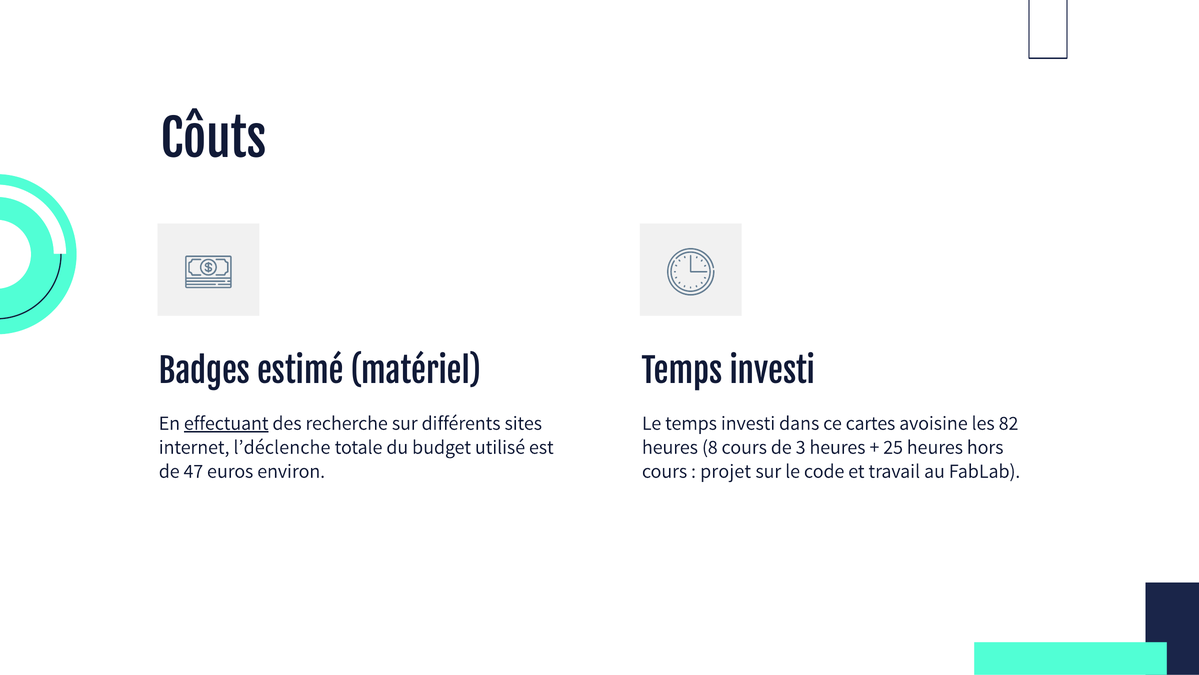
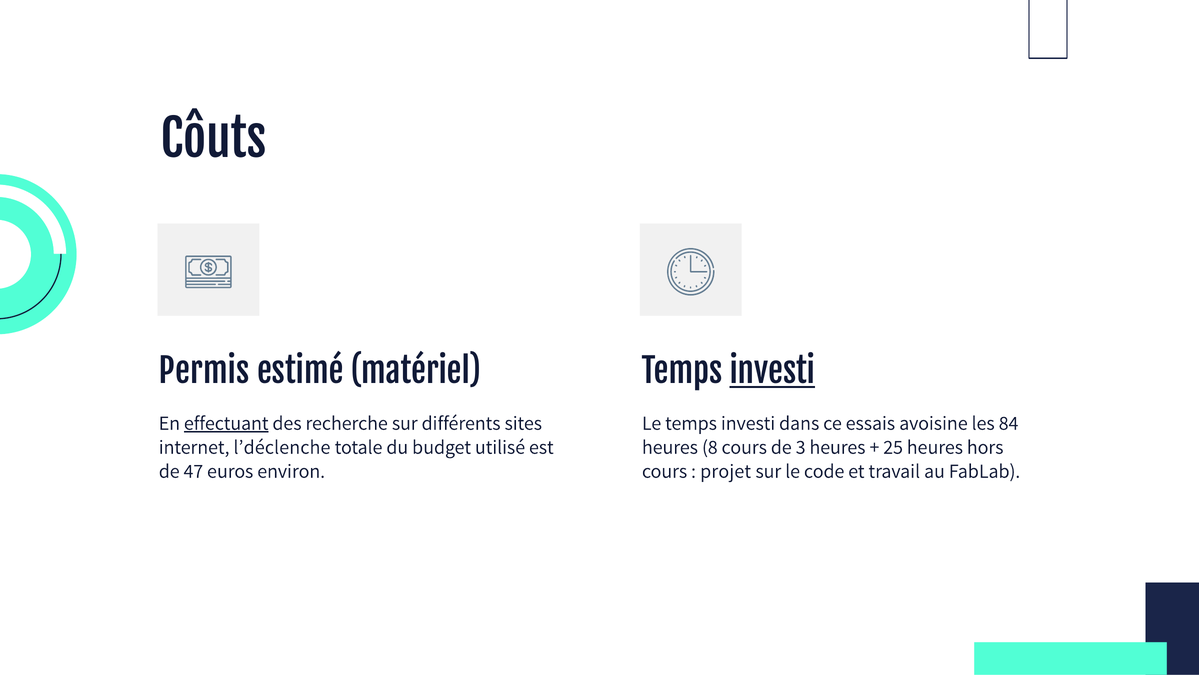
Badges: Badges -> Permis
investi at (772, 372) underline: none -> present
cartes: cartes -> essais
82: 82 -> 84
